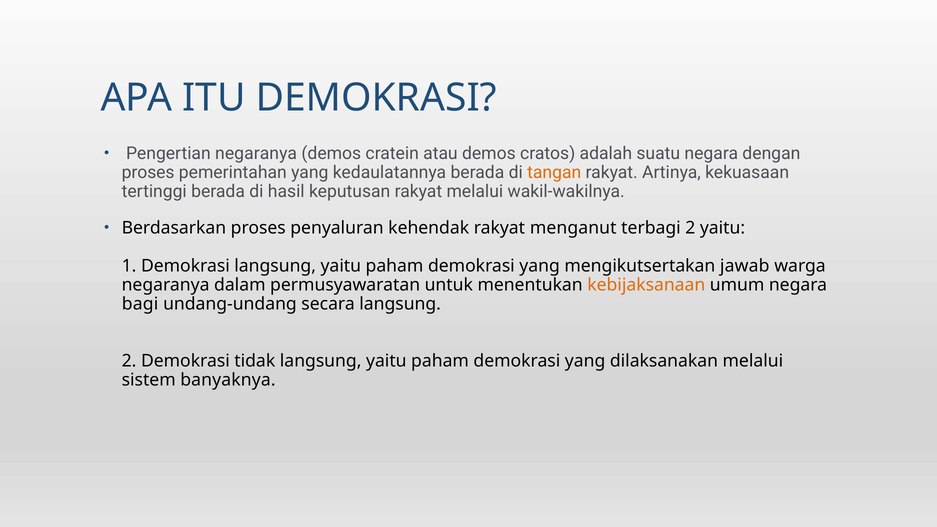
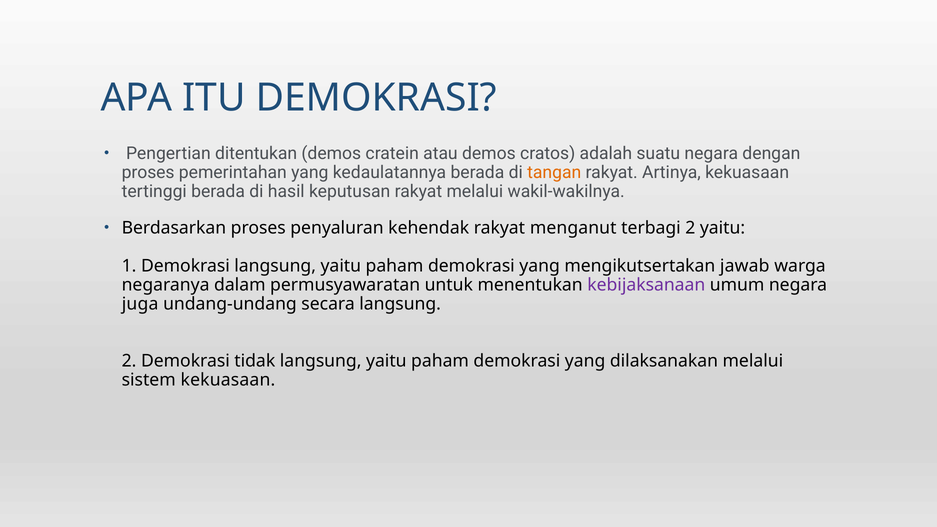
Pengertian negaranya: negaranya -> ditentukan
kebijaksanaan colour: orange -> purple
bagi: bagi -> juga
sistem banyaknya: banyaknya -> kekuasaan
